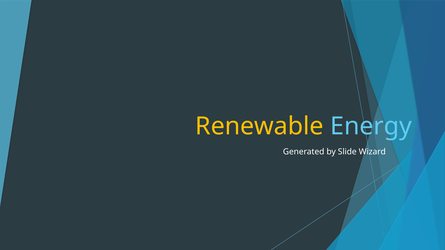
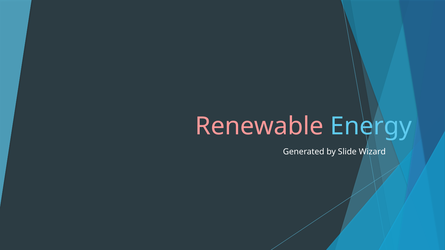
Renewable colour: yellow -> pink
